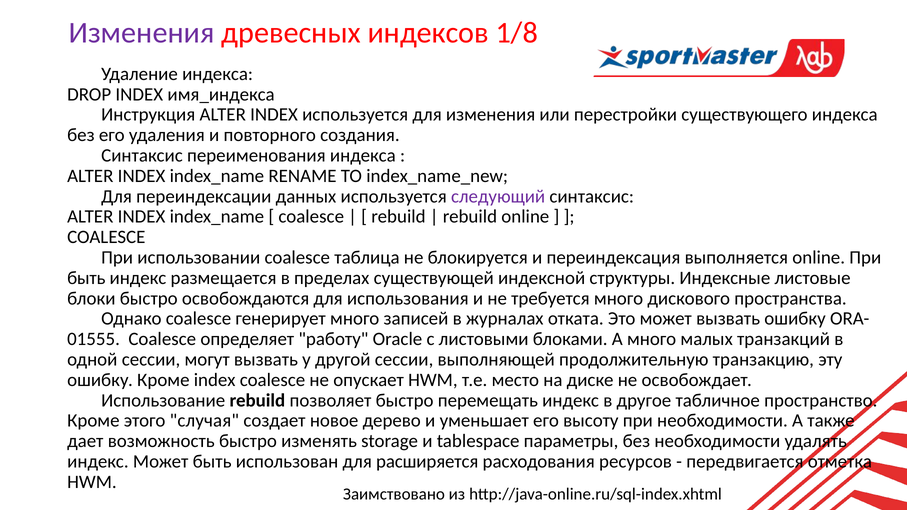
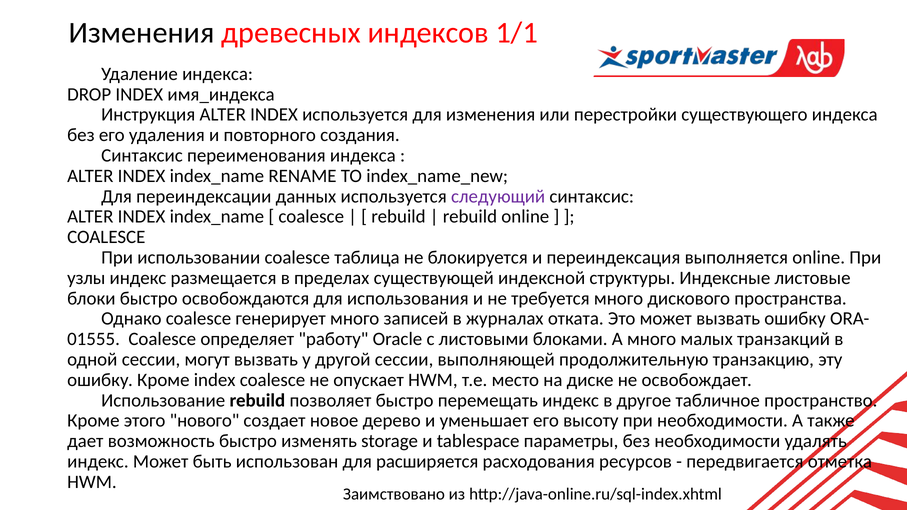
Изменения at (142, 33) colour: purple -> black
1/8: 1/8 -> 1/1
быть at (86, 278): быть -> узлы
случая: случая -> нового
